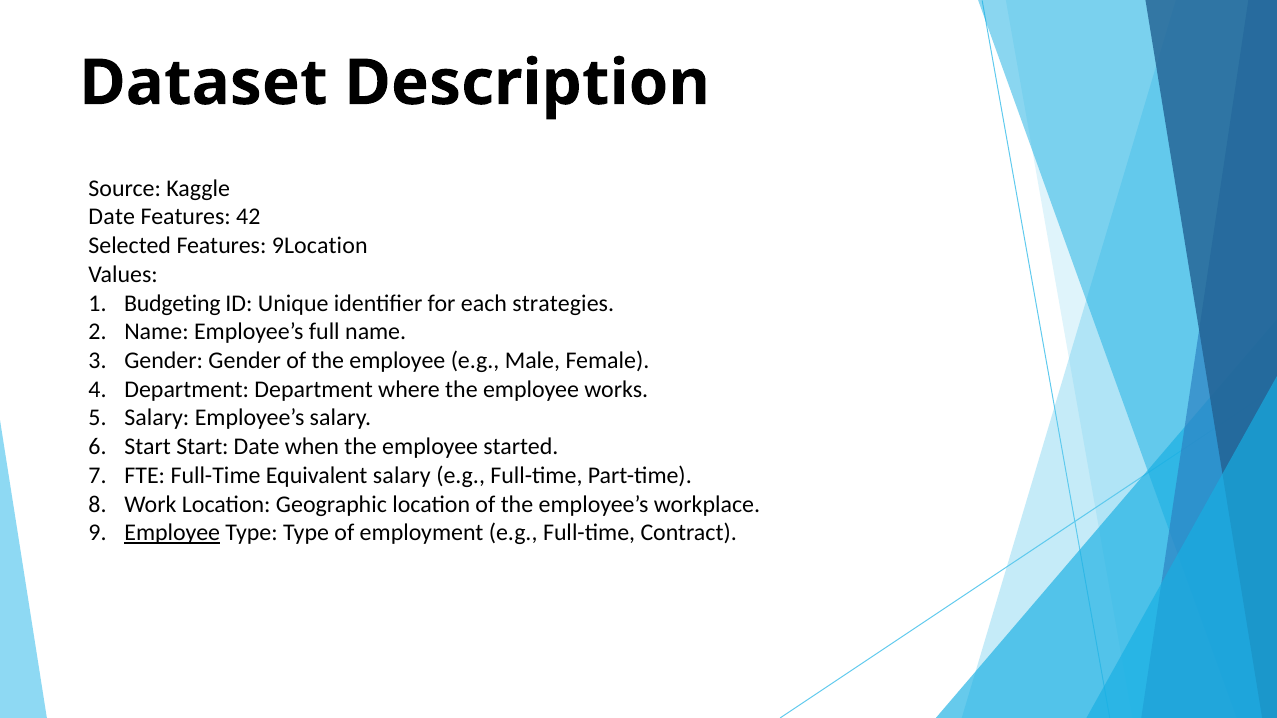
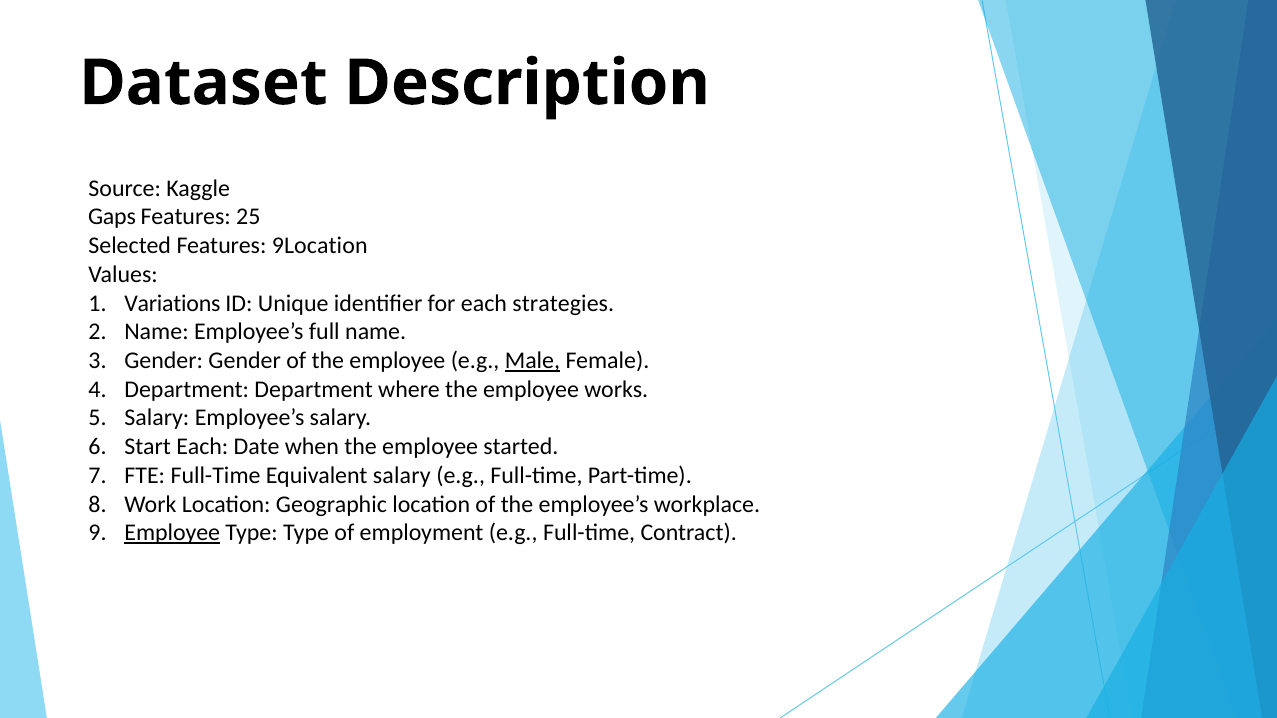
Date at (112, 217): Date -> Gaps
42: 42 -> 25
Budgeting: Budgeting -> Variations
Male underline: none -> present
Start Start: Start -> Each
